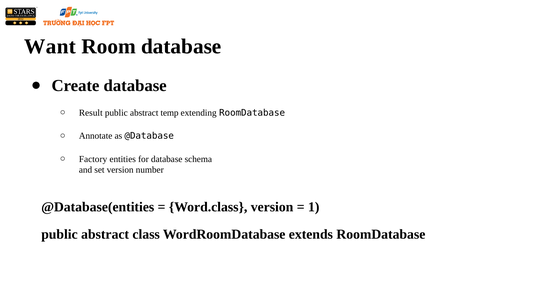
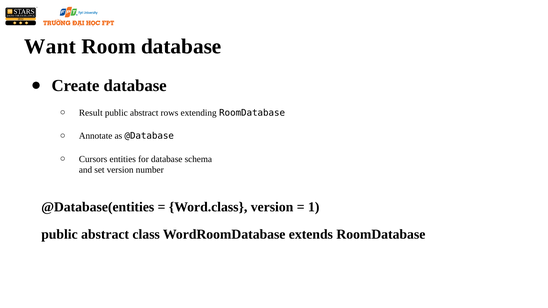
temp: temp -> rows
Factory: Factory -> Cursors
